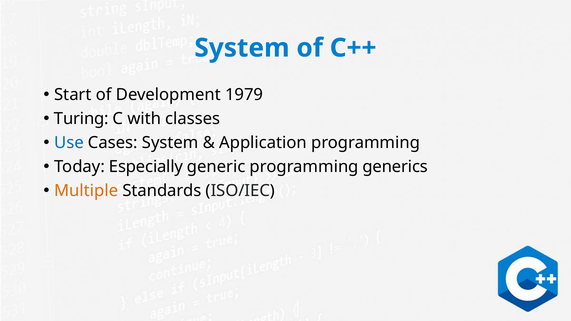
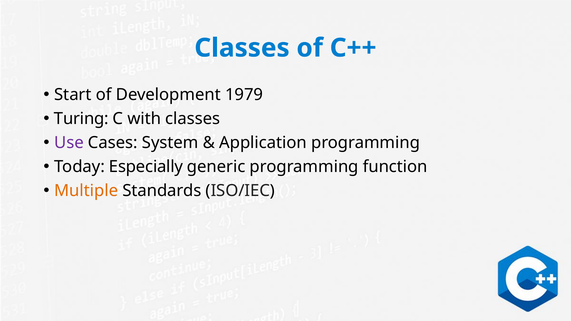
System at (242, 48): System -> Classes
Use colour: blue -> purple
generics: generics -> function
